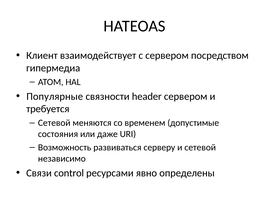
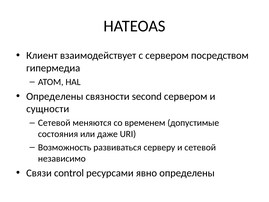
Популярные at (55, 96): Популярные -> Определены
header: header -> second
требуется: требуется -> сущности
